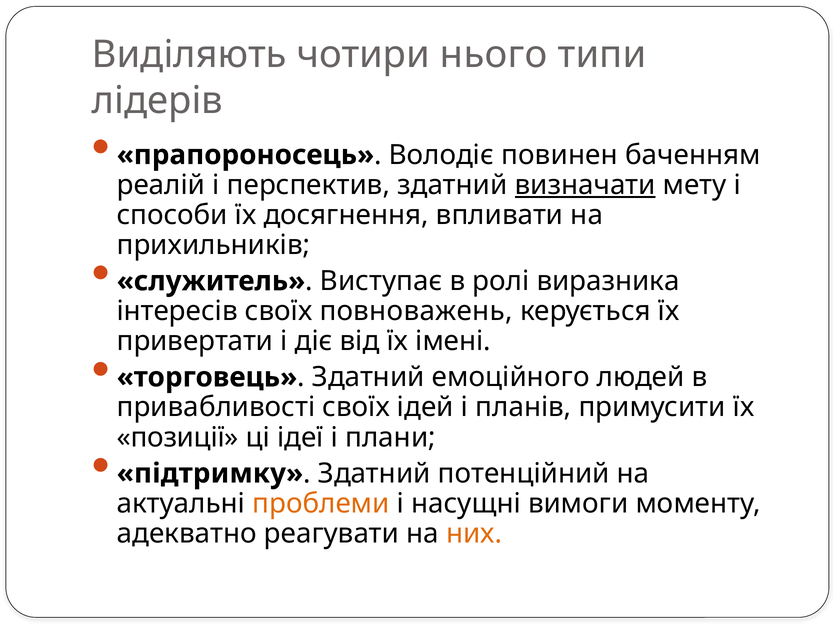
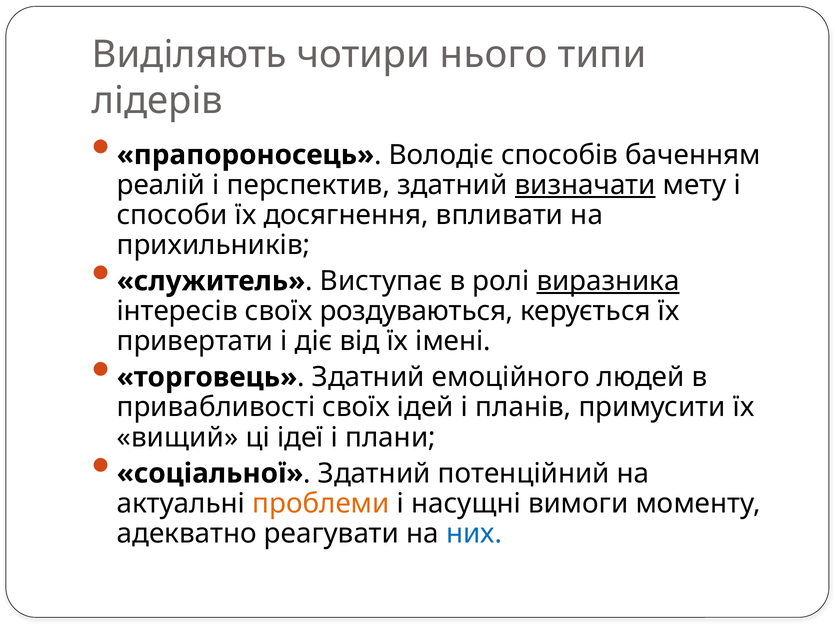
повинен: повинен -> способів
виразника underline: none -> present
повноважень: повноважень -> роздуваються
позиції: позиції -> вищий
підтримку: підтримку -> соціальної
них colour: orange -> blue
